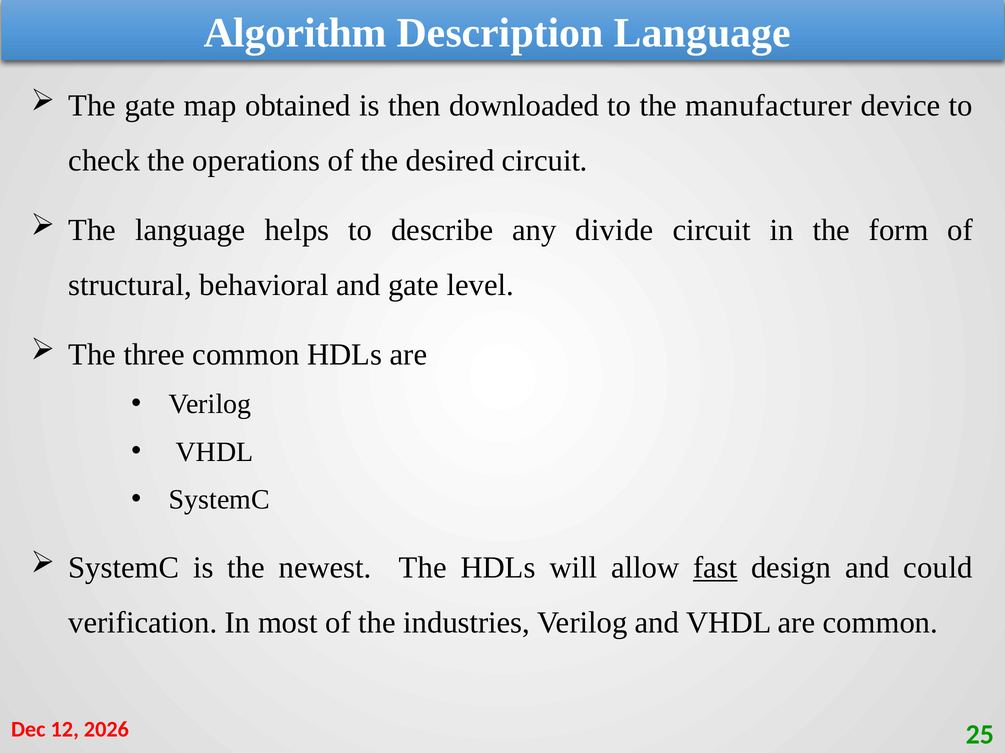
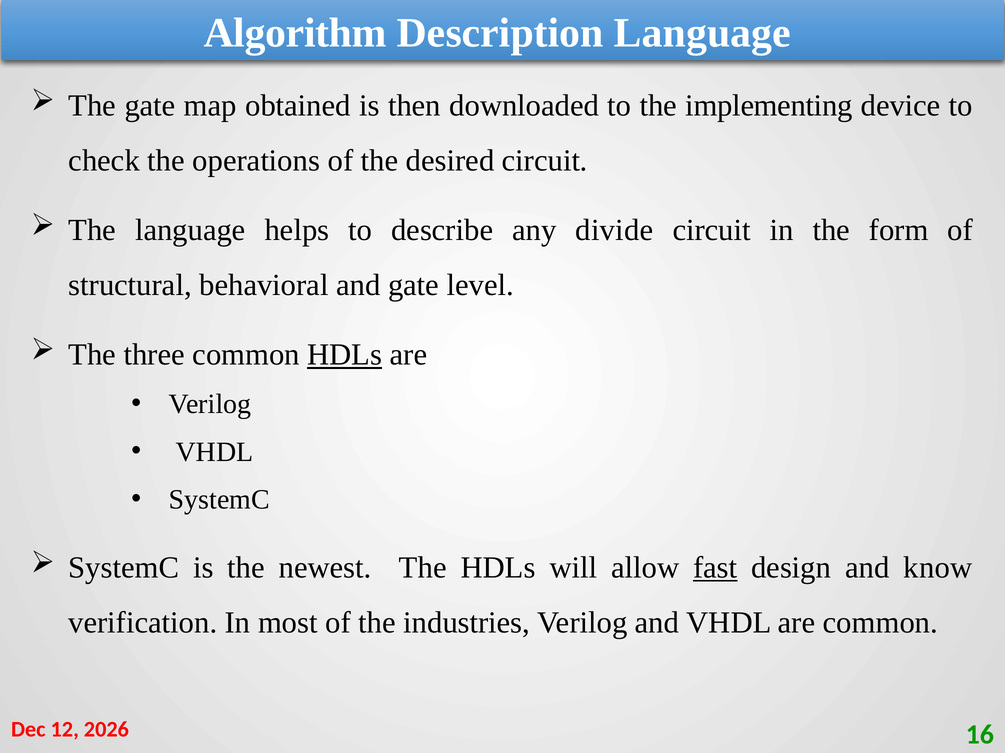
manufacturer: manufacturer -> implementing
HDLs at (345, 355) underline: none -> present
could: could -> know
25: 25 -> 16
